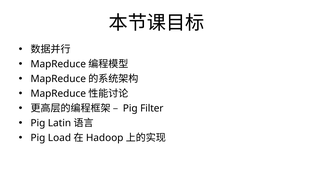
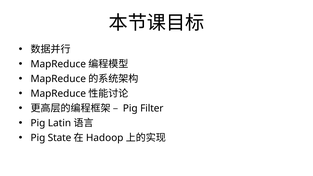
Load: Load -> State
